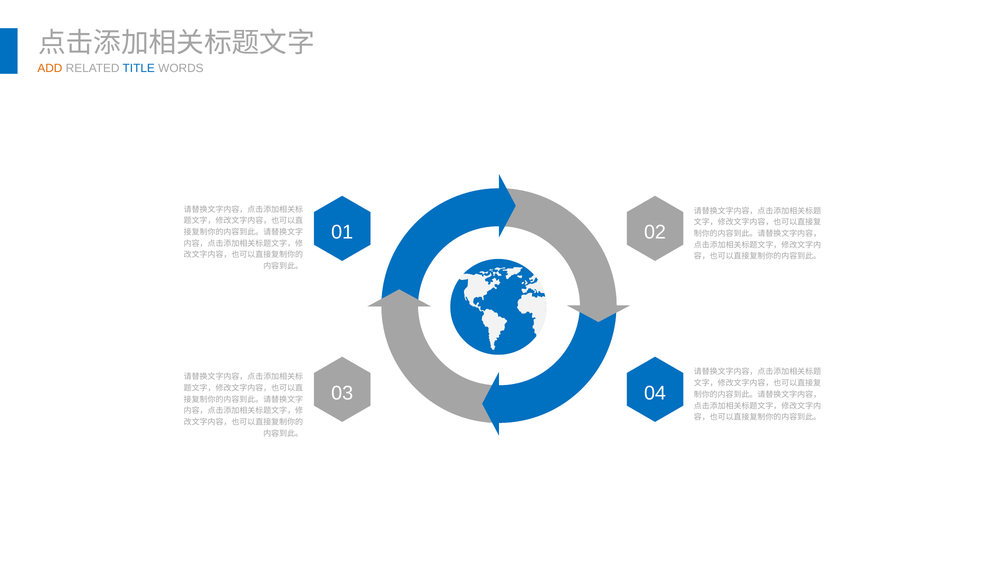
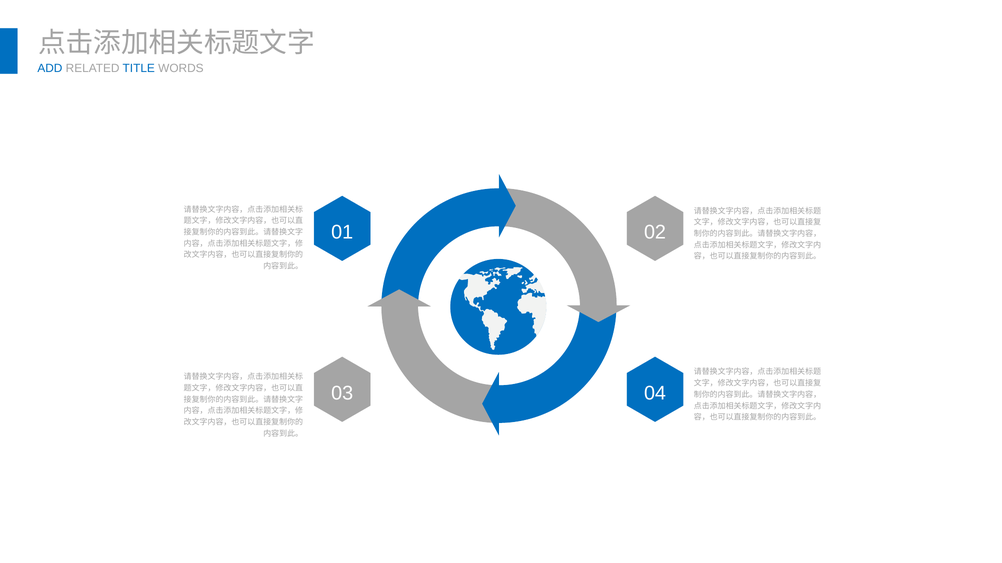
ADD colour: orange -> blue
